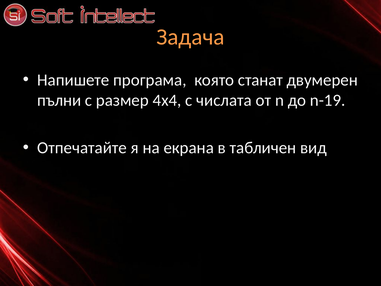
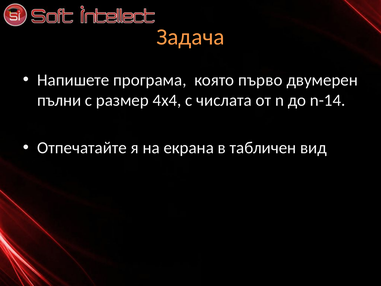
станат: станат -> първо
n-19: n-19 -> n-14
